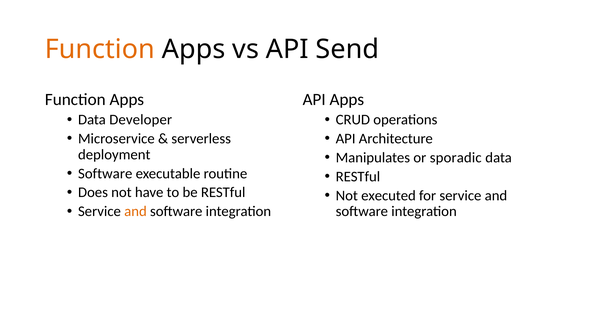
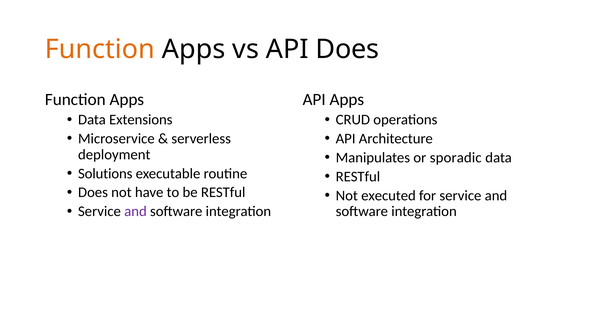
API Send: Send -> Does
Developer: Developer -> Extensions
Software at (105, 174): Software -> Solutions
and at (135, 212) colour: orange -> purple
